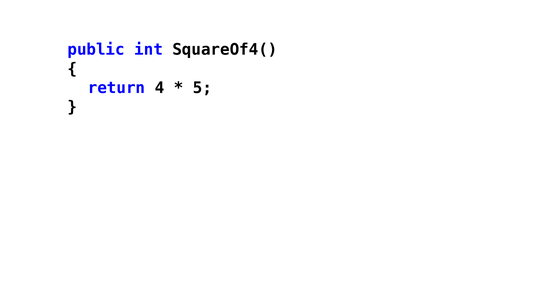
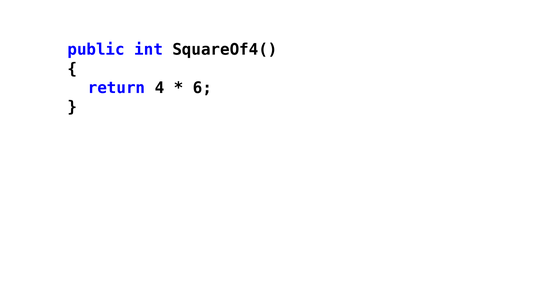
5: 5 -> 6
